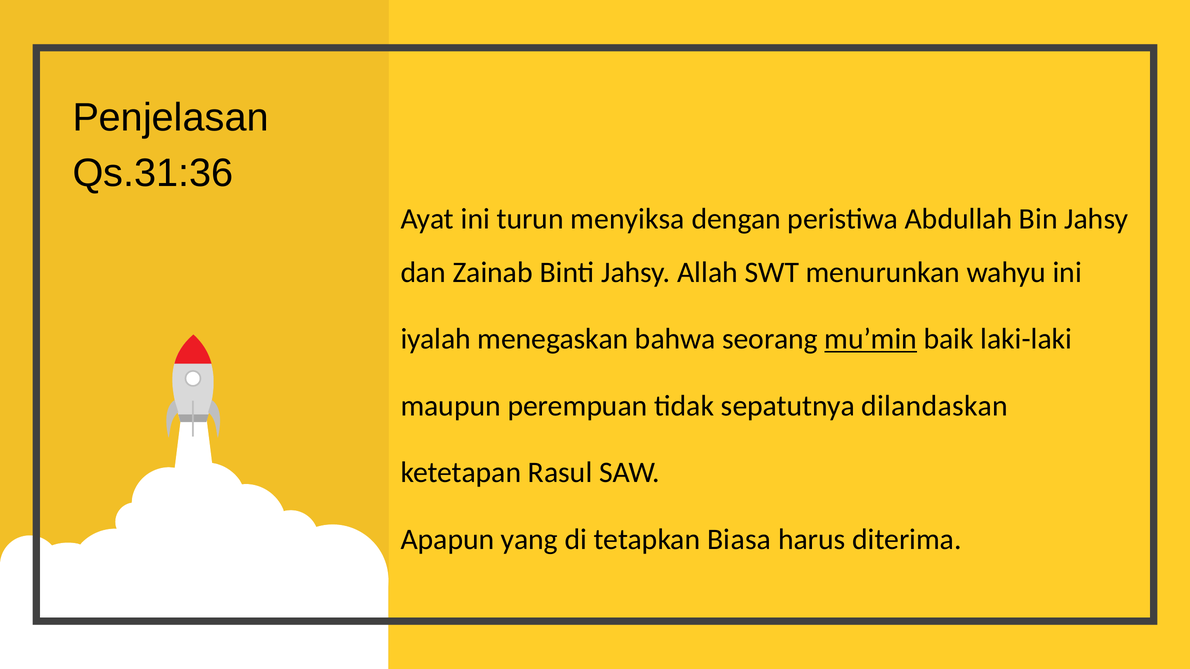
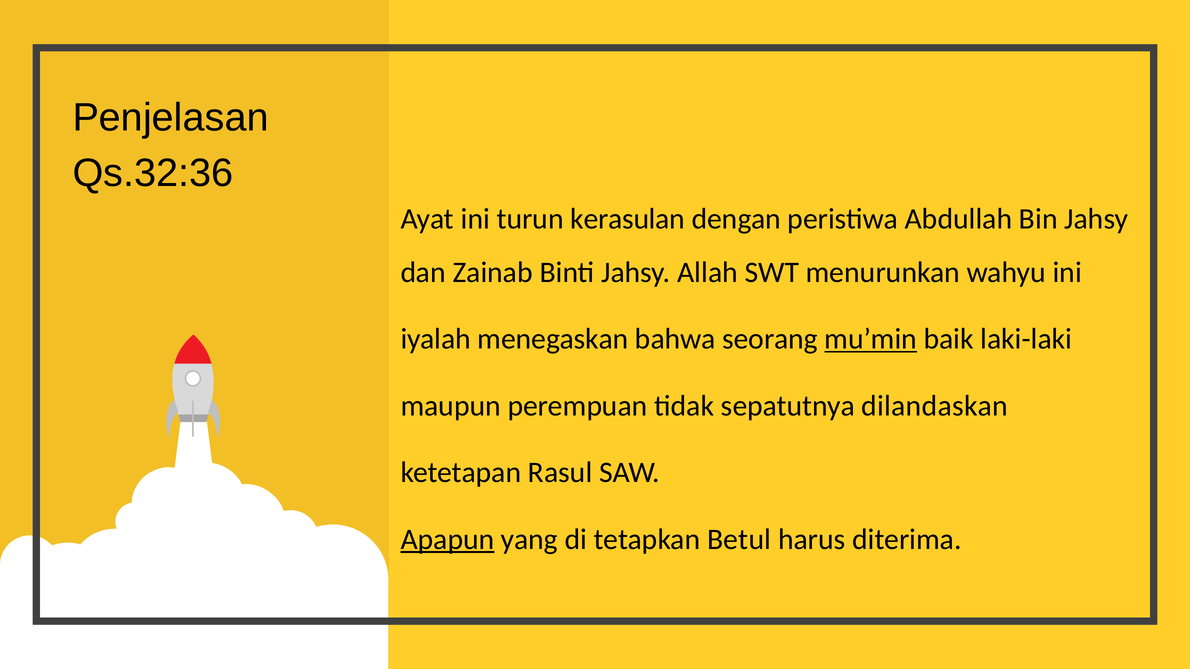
Qs.31:36: Qs.31:36 -> Qs.32:36
menyiksa: menyiksa -> kerasulan
Apapun underline: none -> present
Biasa: Biasa -> Betul
